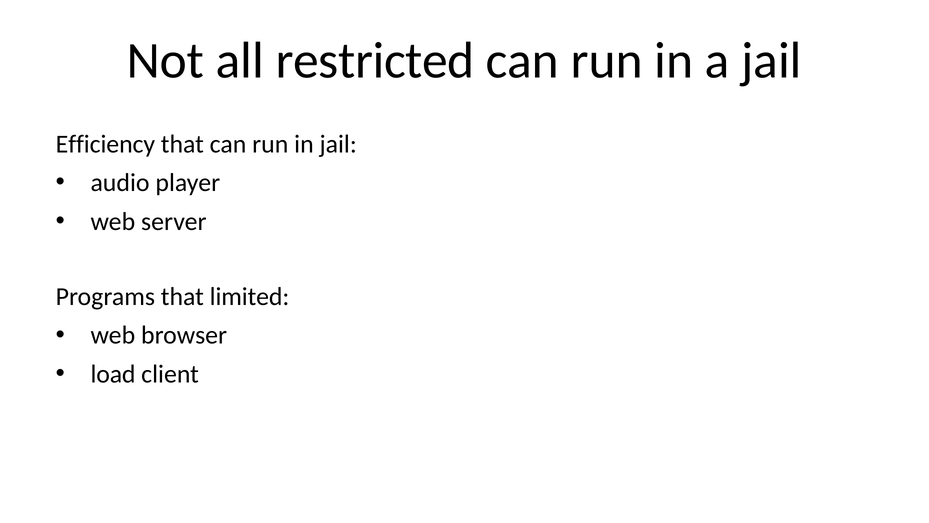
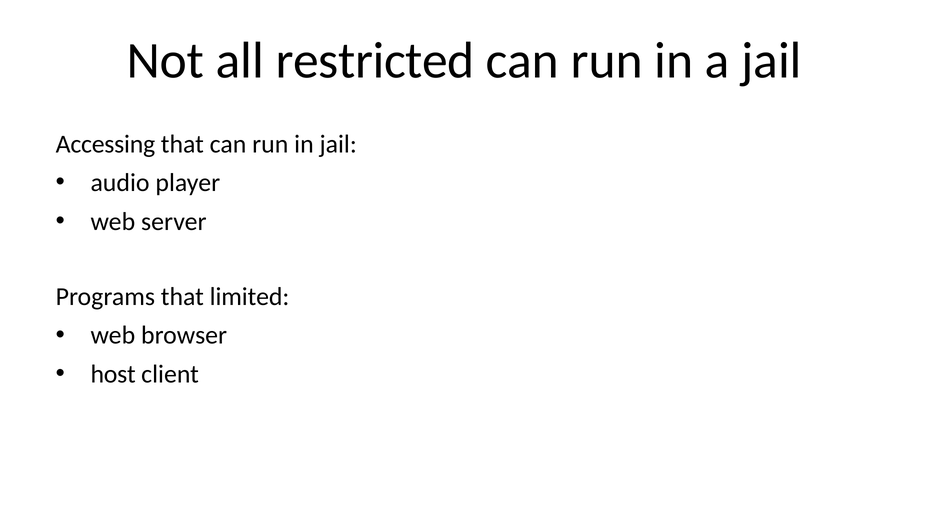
Efficiency: Efficiency -> Accessing
load: load -> host
